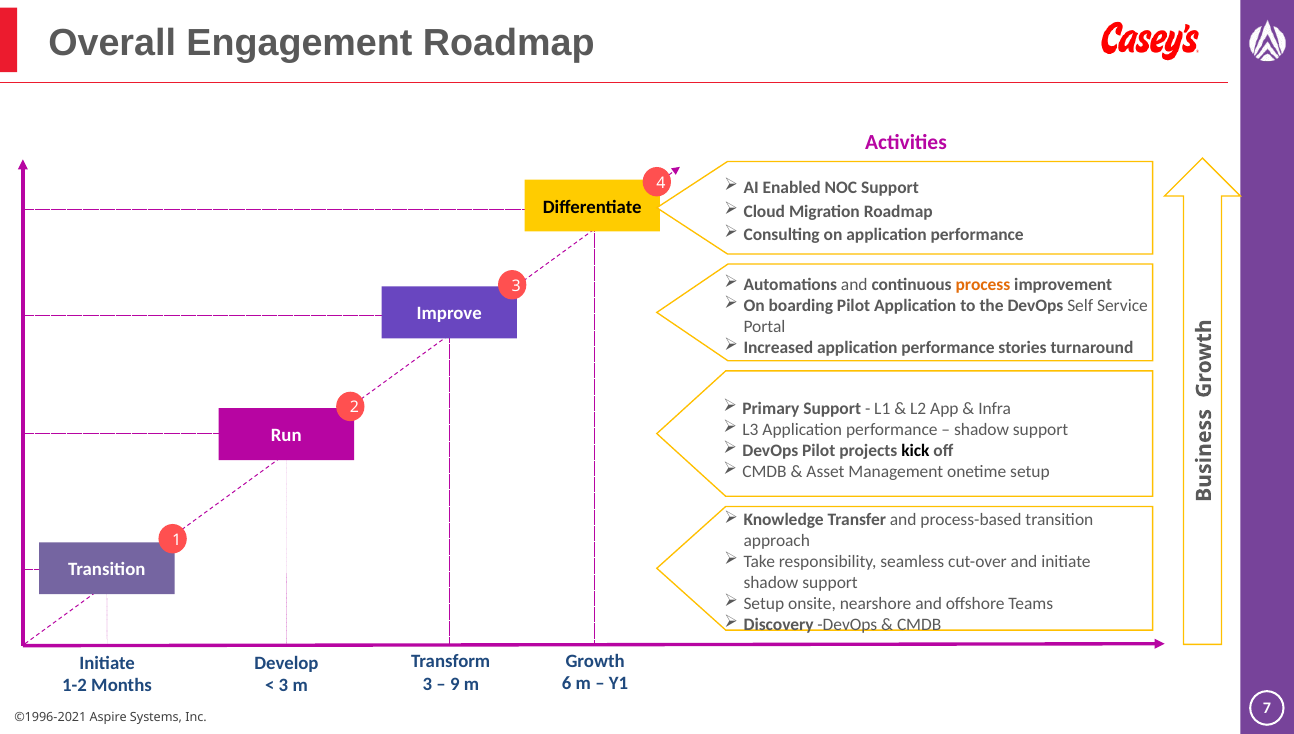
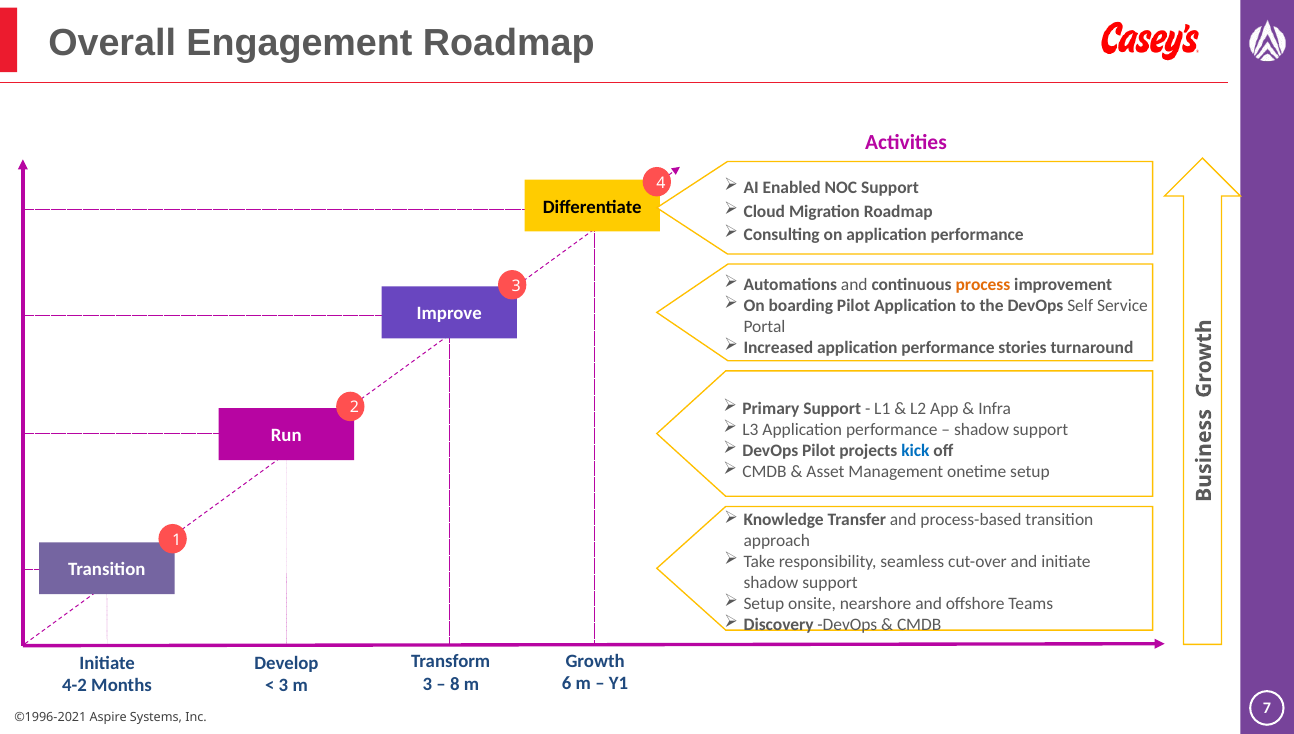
kick colour: black -> blue
9: 9 -> 8
1-2: 1-2 -> 4-2
